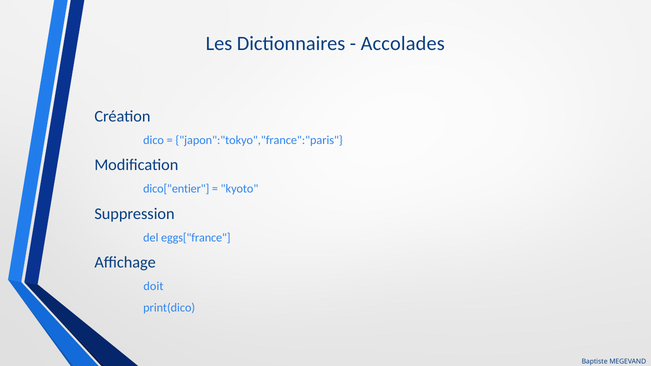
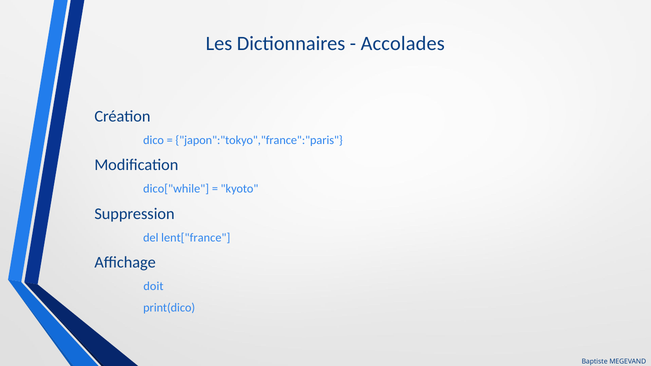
dico["entier: dico["entier -> dico["while
eggs["france: eggs["france -> lent["france
